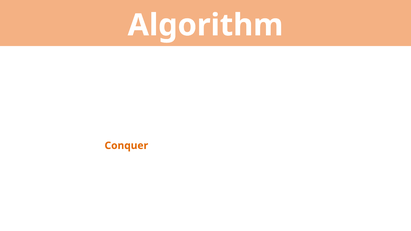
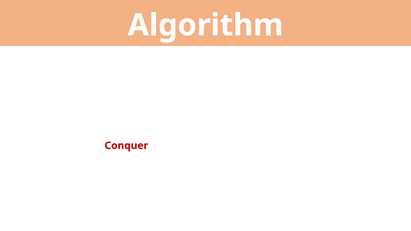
Conquer colour: orange -> red
